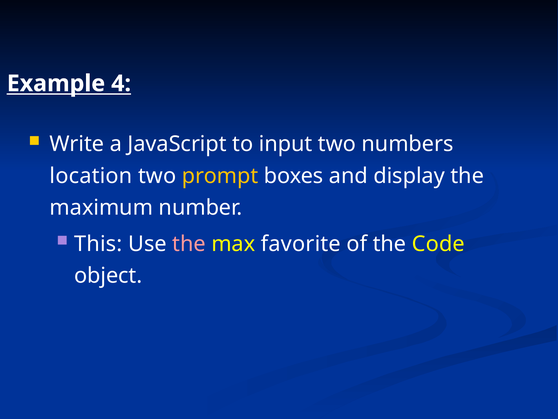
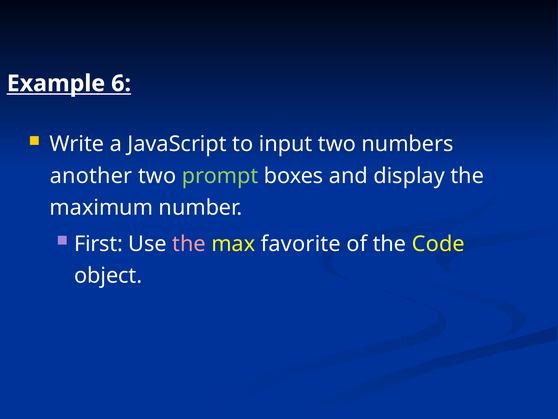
4: 4 -> 6
location: location -> another
prompt colour: yellow -> light green
This: This -> First
